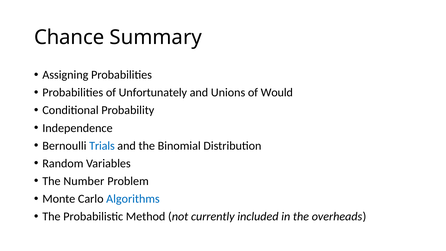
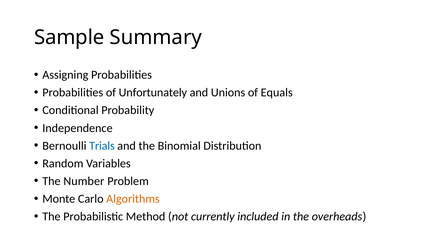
Chance: Chance -> Sample
Would: Would -> Equals
Algorithms colour: blue -> orange
